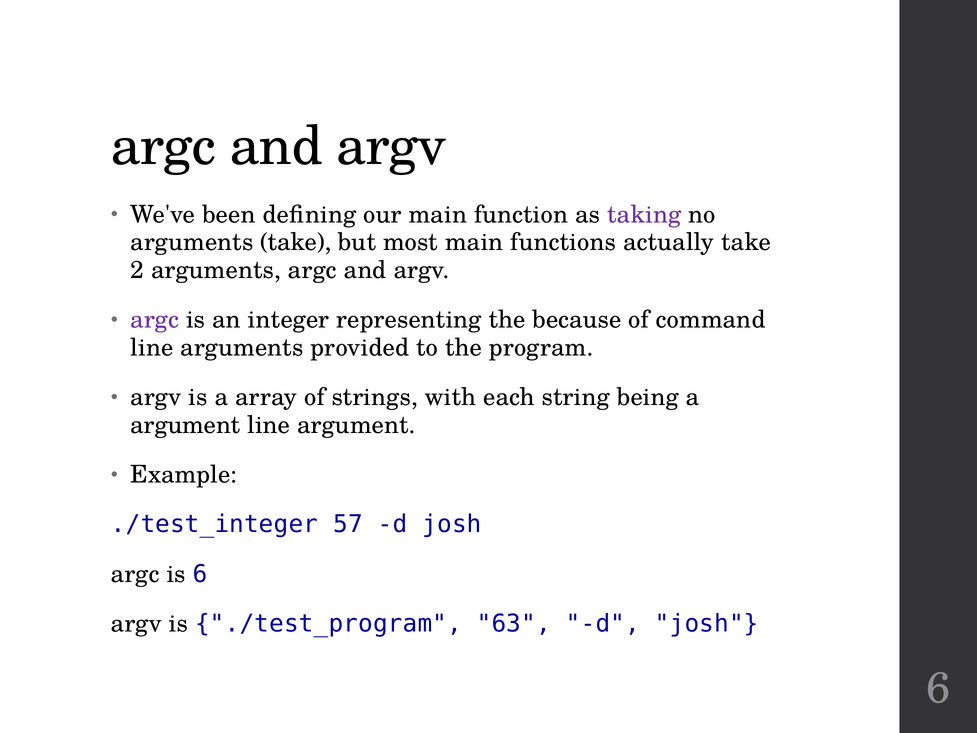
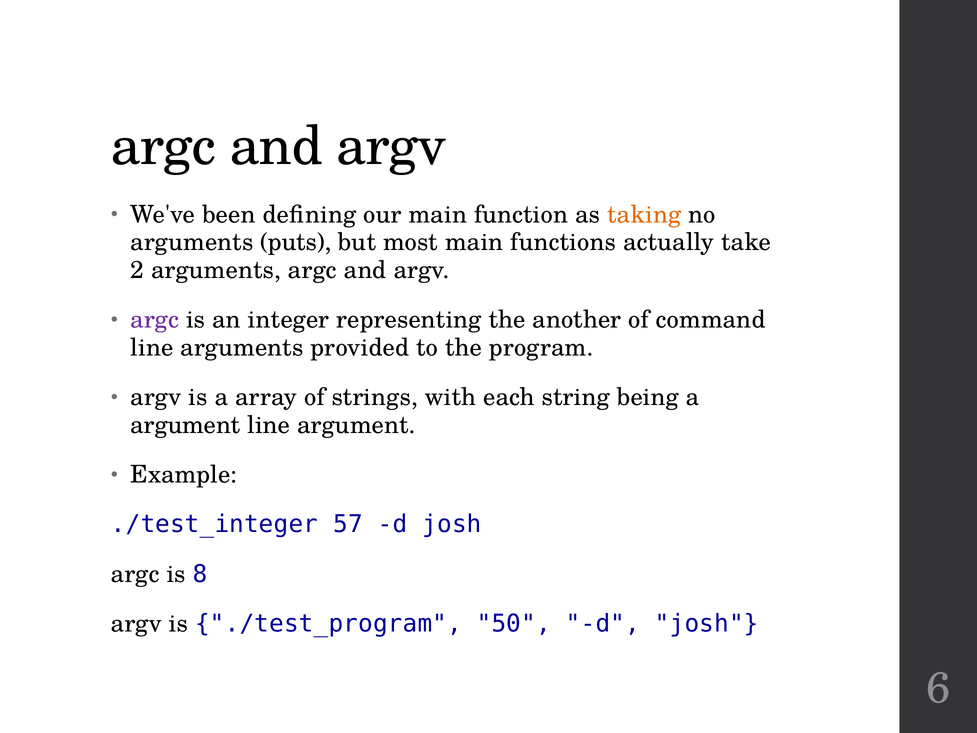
taking colour: purple -> orange
arguments take: take -> puts
because: because -> another
is 6: 6 -> 8
63: 63 -> 50
